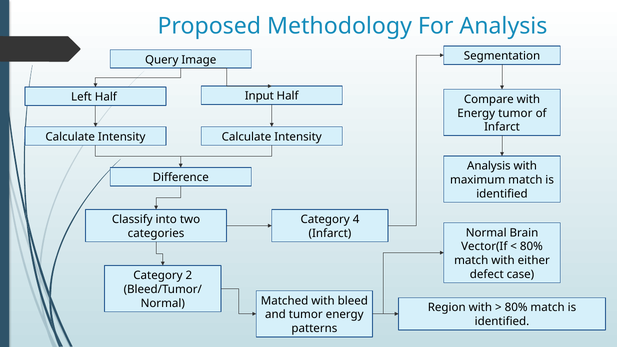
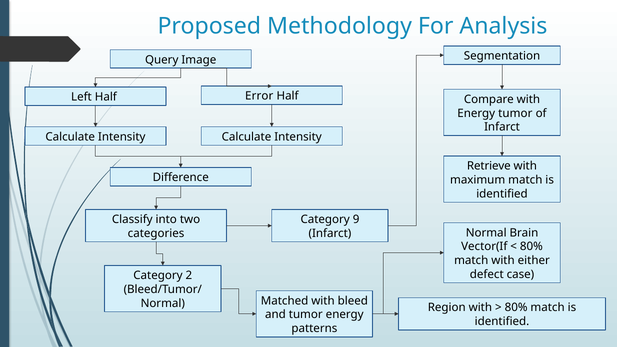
Input: Input -> Error
Analysis at (489, 166): Analysis -> Retrieve
4: 4 -> 9
